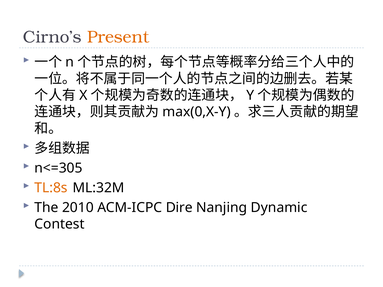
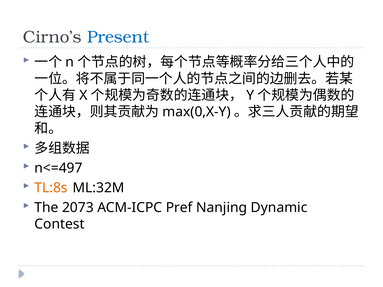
Present colour: orange -> blue
n<=305: n<=305 -> n<=497
2010: 2010 -> 2073
Dire: Dire -> Pref
